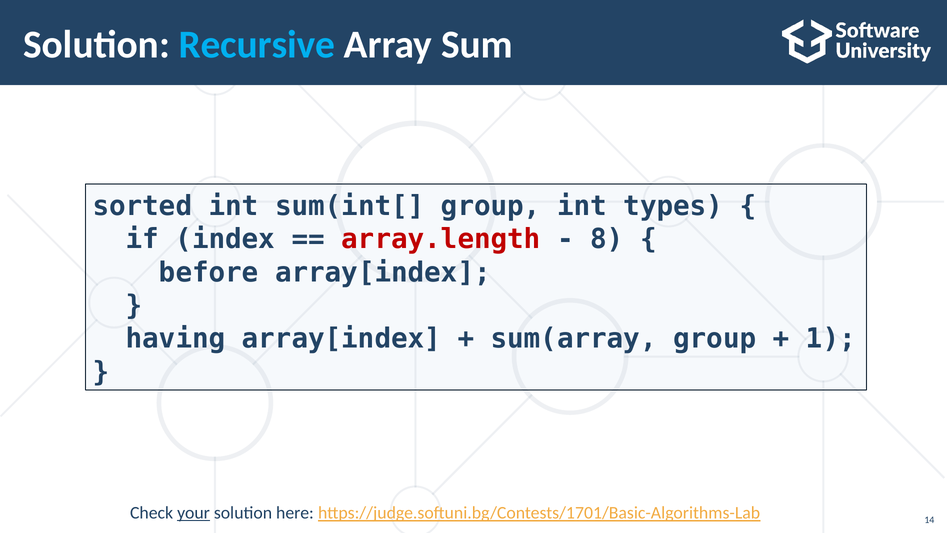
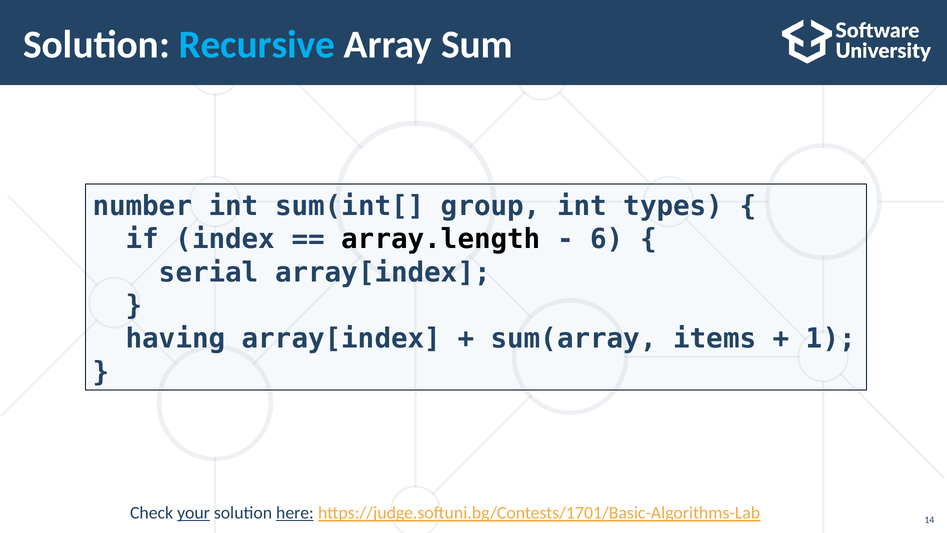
sorted: sorted -> number
array.length colour: red -> black
8: 8 -> 6
before: before -> serial
sum(array group: group -> items
here underline: none -> present
